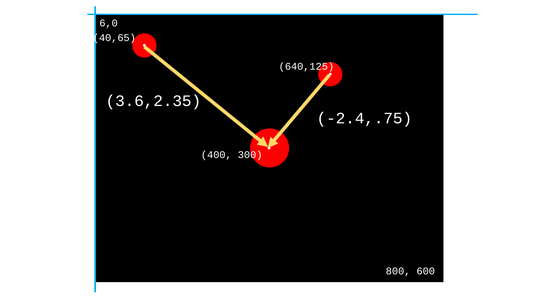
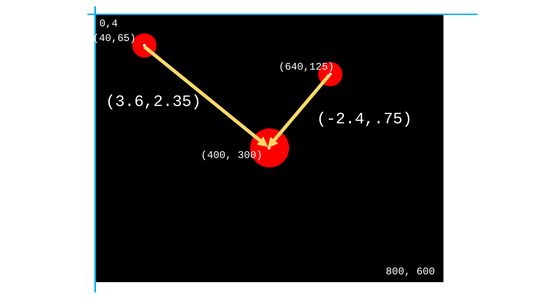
6,0: 6,0 -> 0,4
